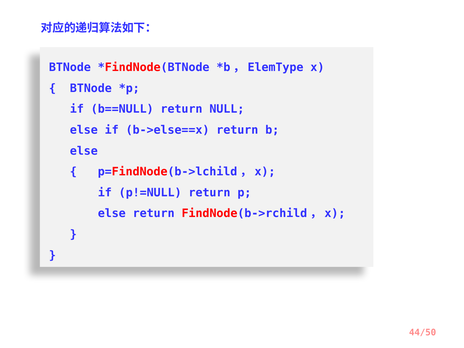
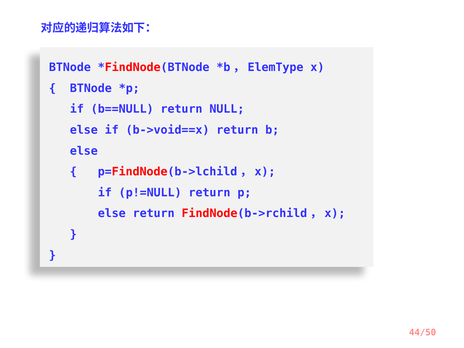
b->else==x: b->else==x -> b->void==x
